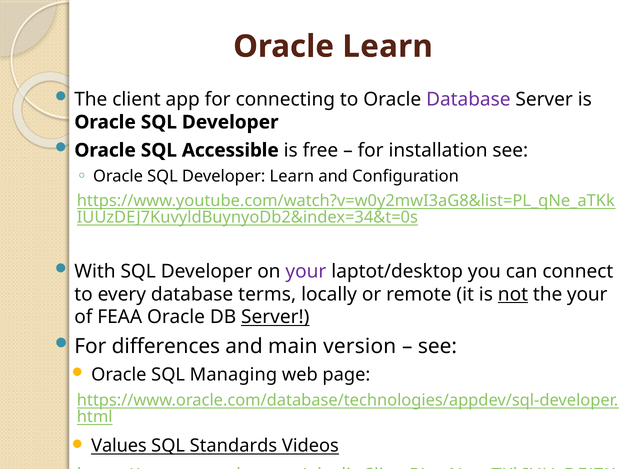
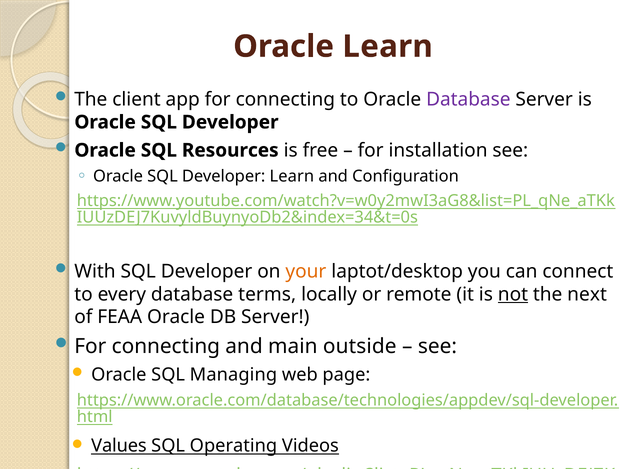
Accessible: Accessible -> Resources
your at (306, 271) colour: purple -> orange
the your: your -> next
Server at (275, 317) underline: present -> none
differences at (166, 346): differences -> connecting
version: version -> outside
Standards: Standards -> Operating
